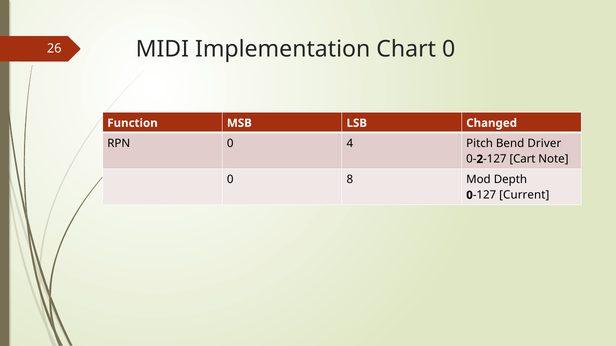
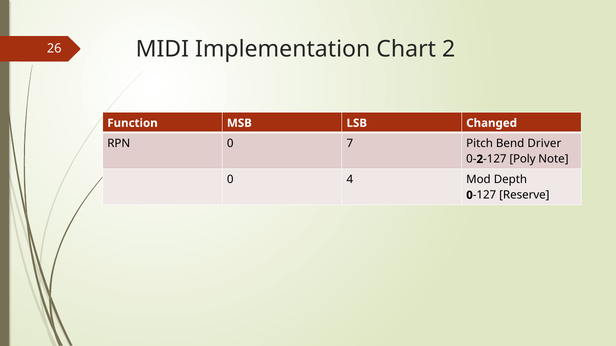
Chart 0: 0 -> 2
4: 4 -> 7
Cart: Cart -> Poly
8: 8 -> 4
Current: Current -> Reserve
